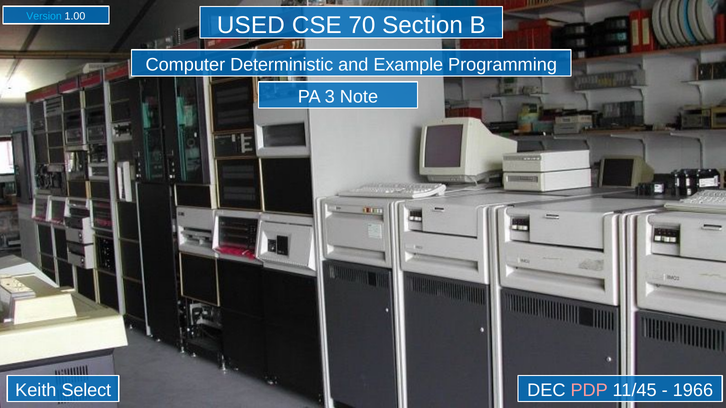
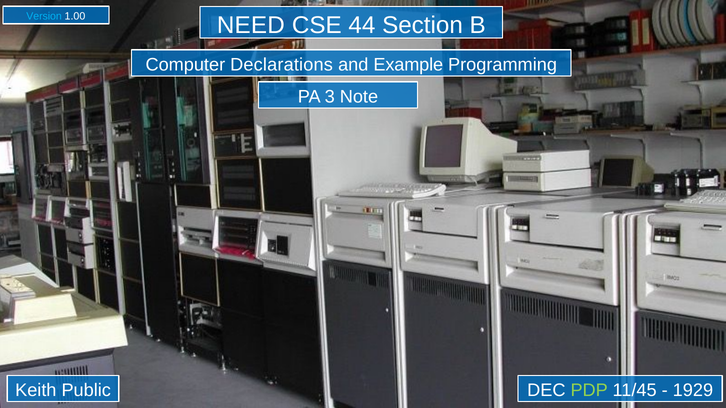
USED: USED -> NEED
70: 70 -> 44
Deterministic: Deterministic -> Declarations
Select: Select -> Public
PDP colour: pink -> light green
1966: 1966 -> 1929
